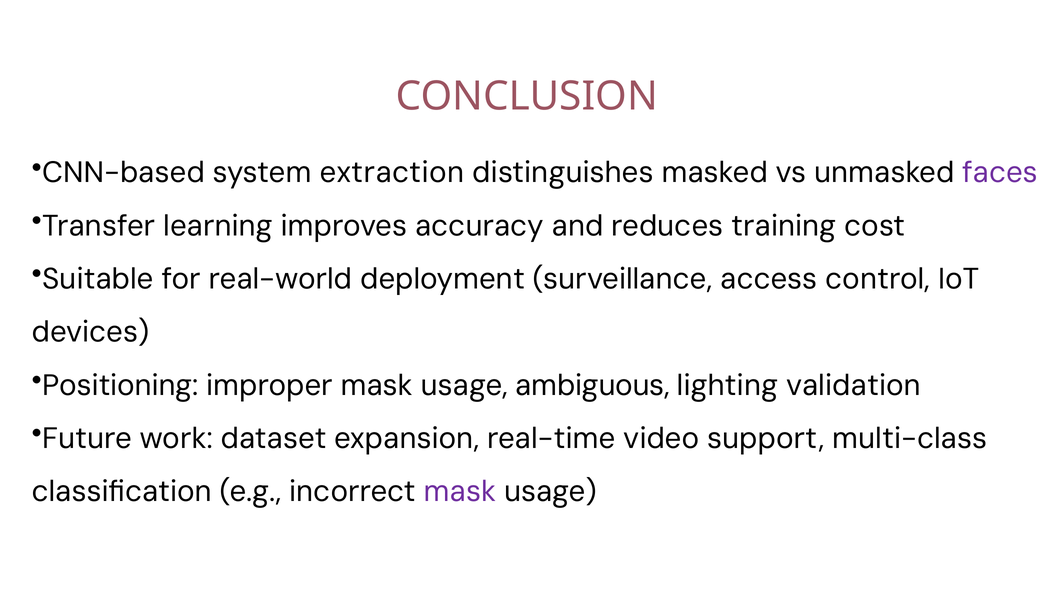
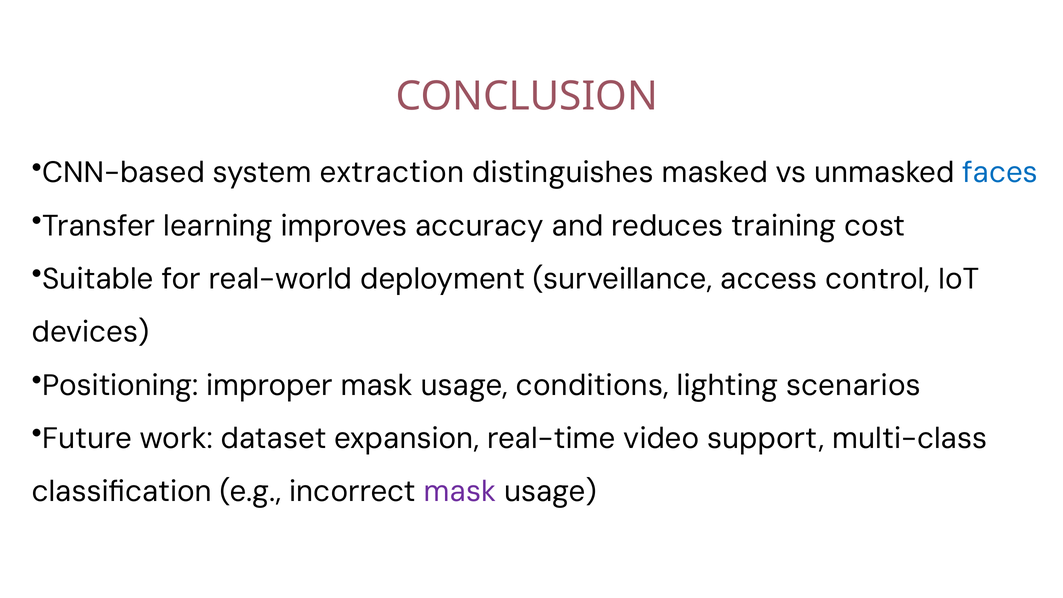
faces colour: purple -> blue
ambiguous: ambiguous -> conditions
validation: validation -> scenarios
